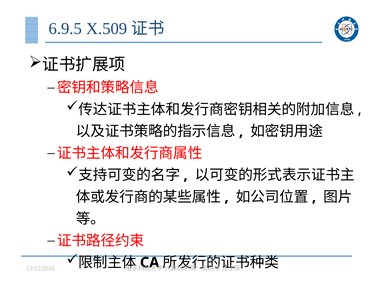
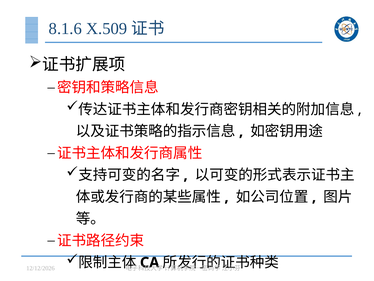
6.9.5: 6.9.5 -> 8.1.6
